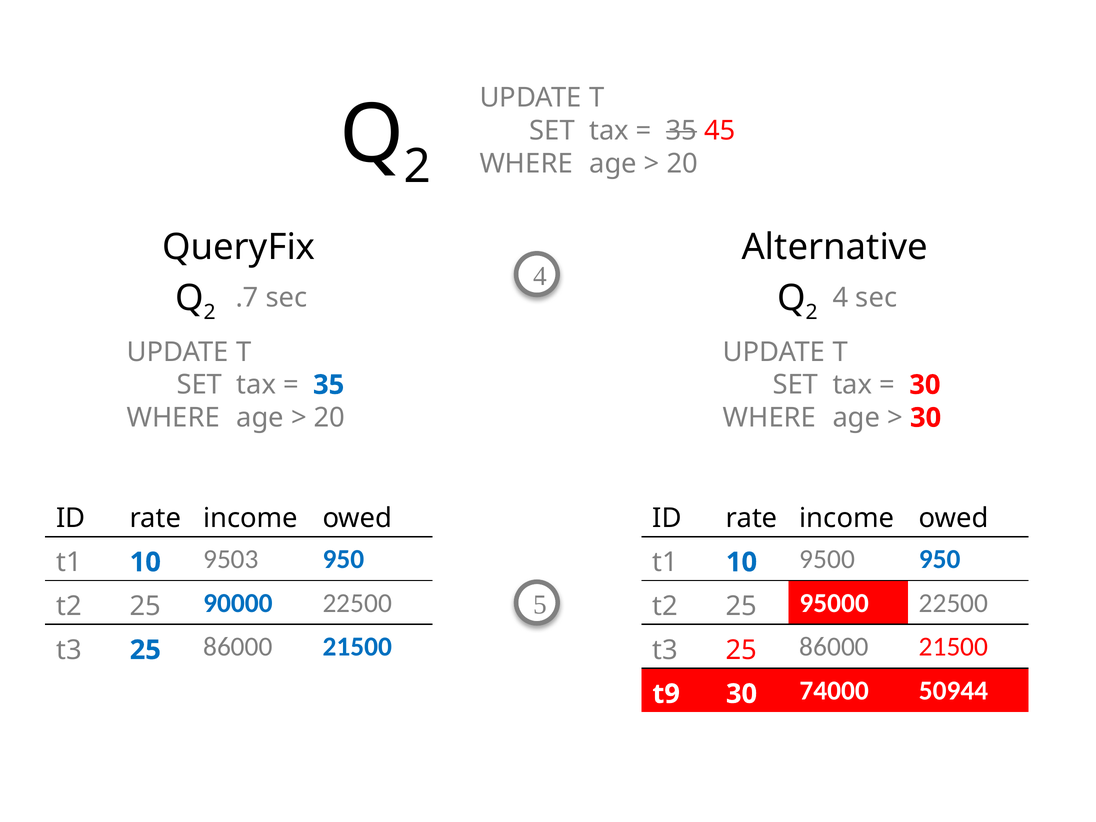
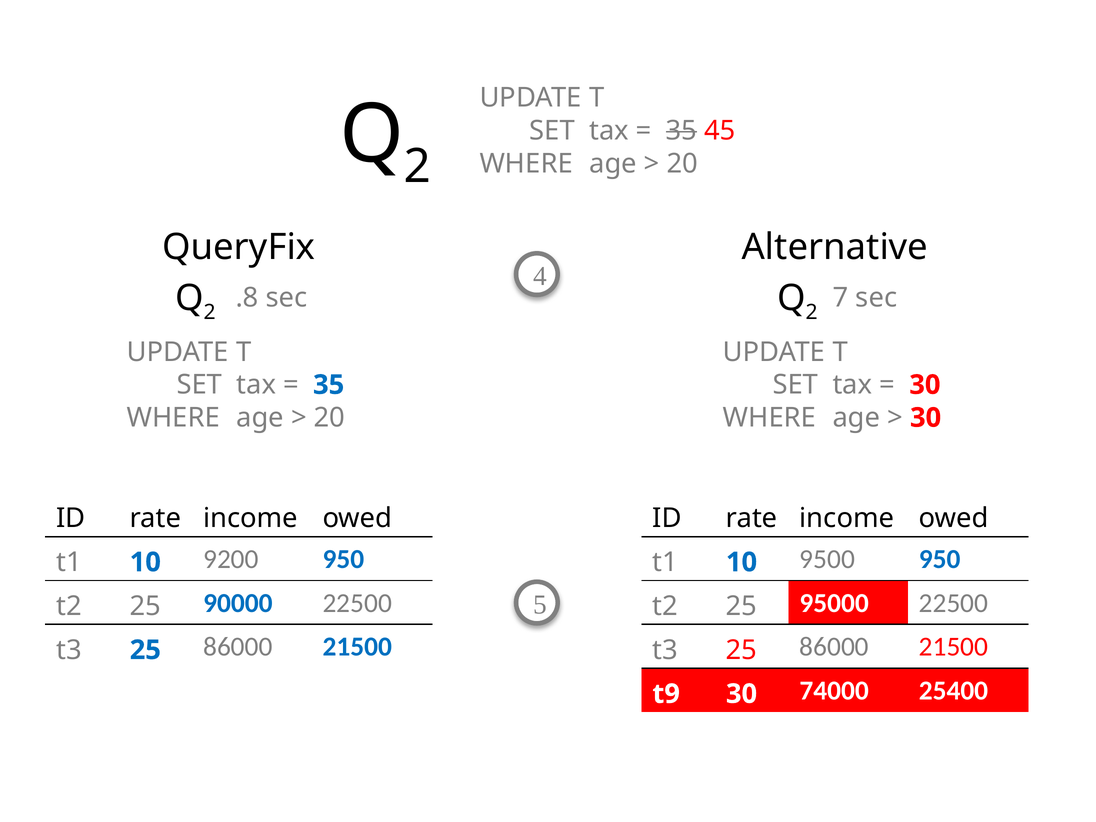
.7: .7 -> .8
4 at (841, 298): 4 -> 7
9503: 9503 -> 9200
50944: 50944 -> 25400
